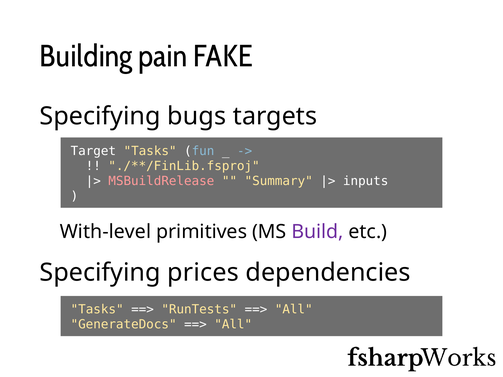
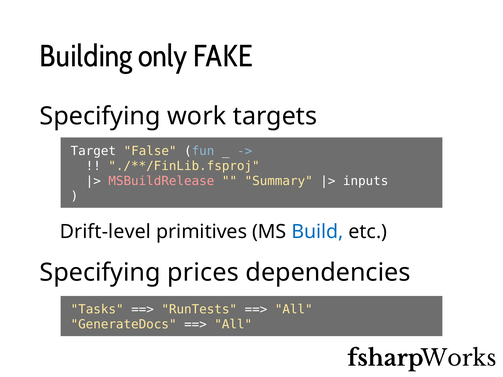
pain: pain -> only
bugs: bugs -> work
Target Tasks: Tasks -> False
With-level: With-level -> Drift-level
Build colour: purple -> blue
